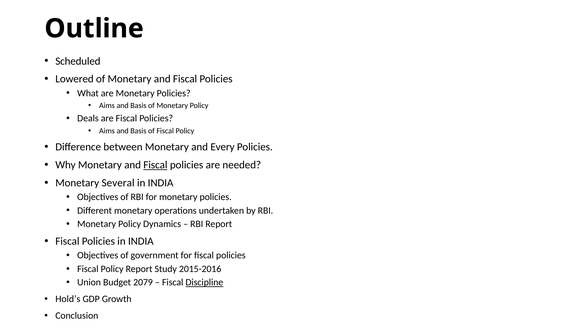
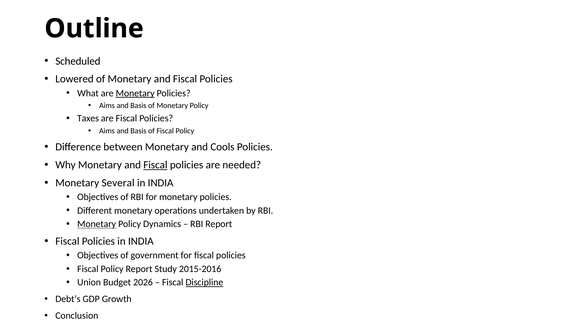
Monetary at (135, 93) underline: none -> present
Deals: Deals -> Taxes
Every: Every -> Cools
Monetary at (97, 224) underline: none -> present
2079: 2079 -> 2026
Hold’s: Hold’s -> Debt’s
